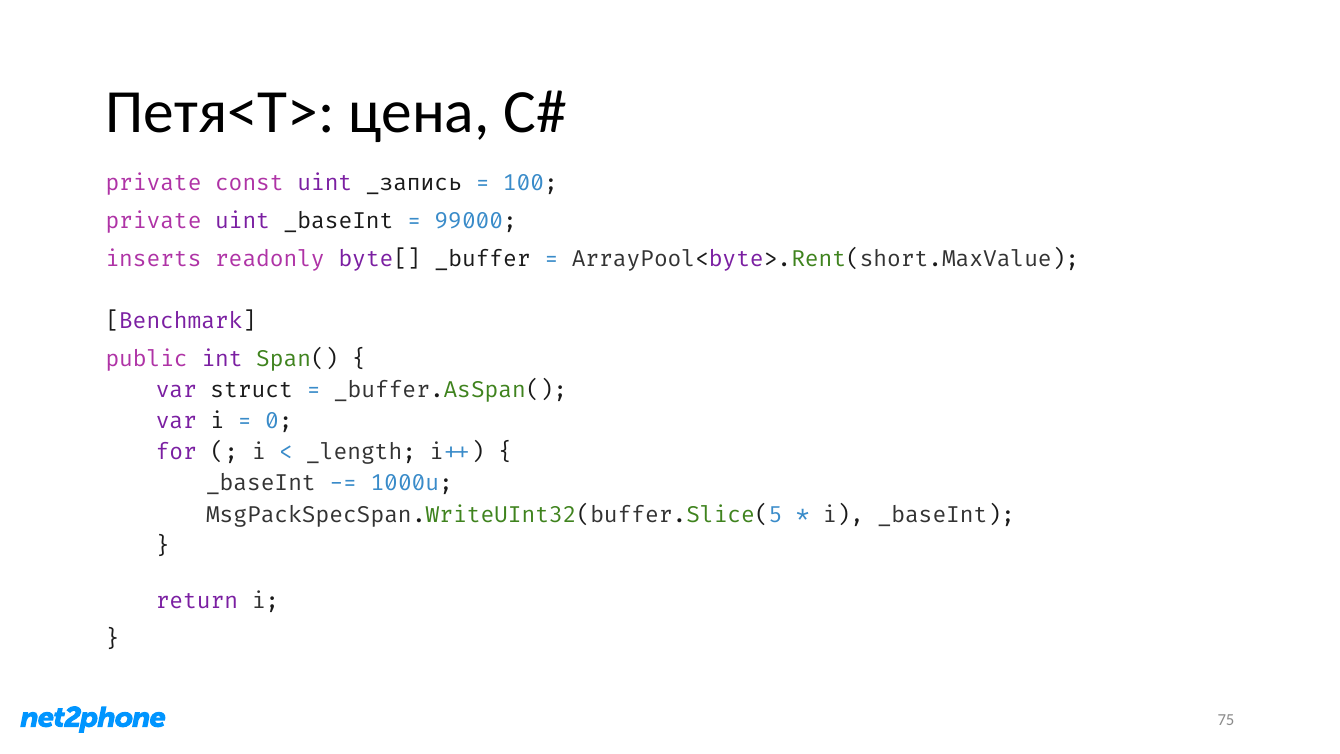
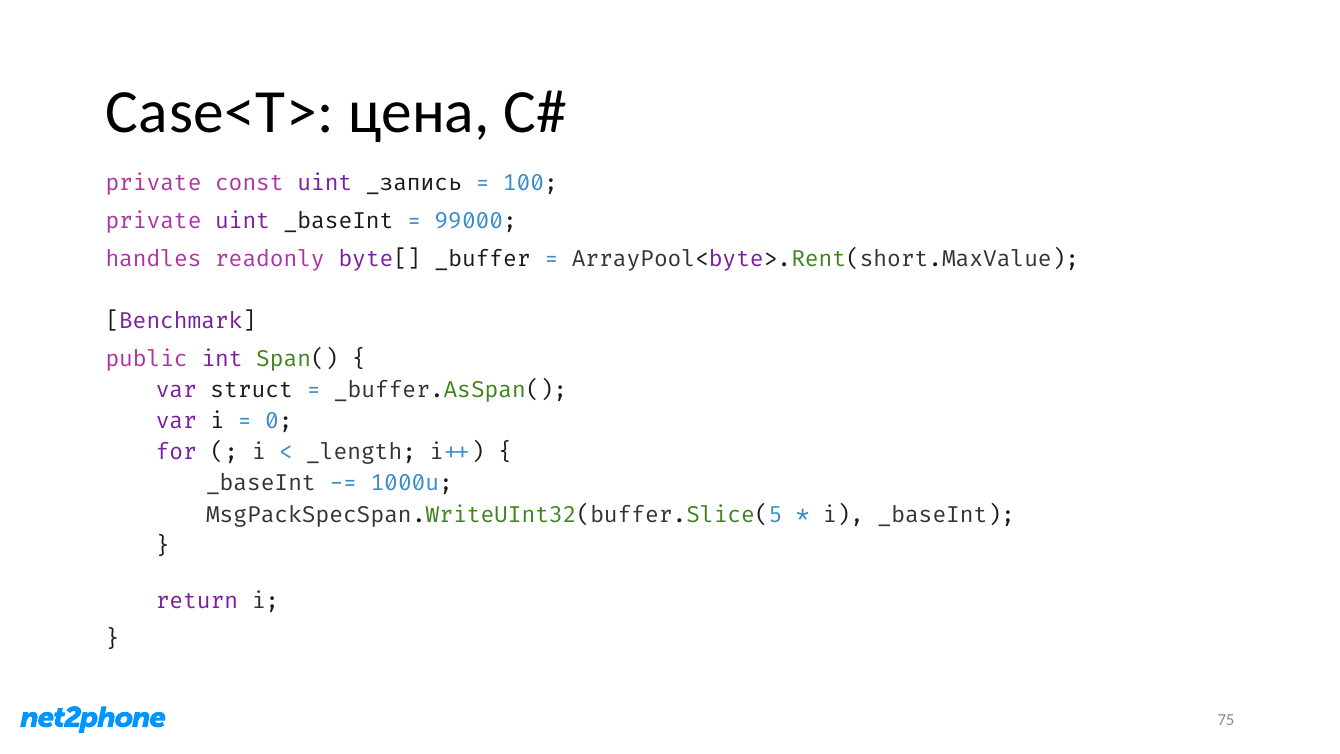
Петя<T>: Петя<T> -> Case<T>
inserts: inserts -> handles
